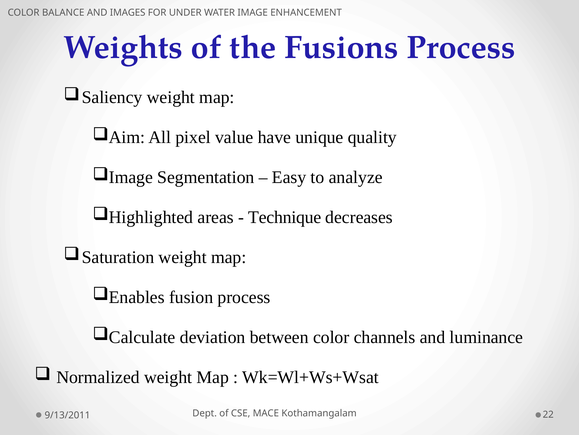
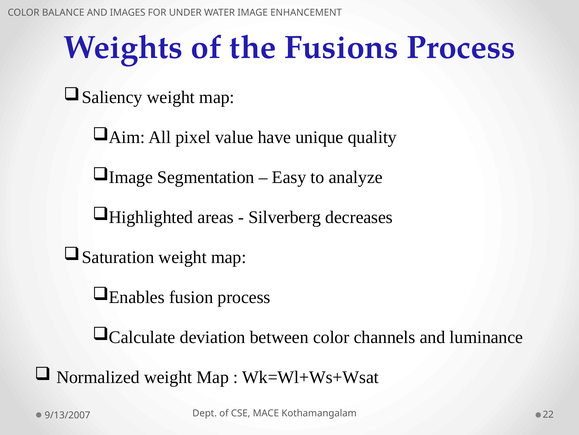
Technique: Technique -> Silverberg
9/13/2011: 9/13/2011 -> 9/13/2007
